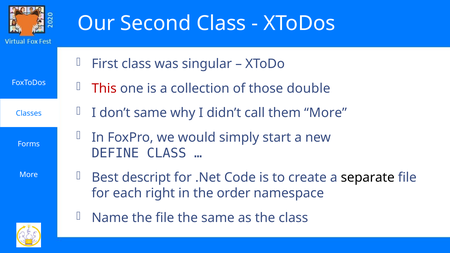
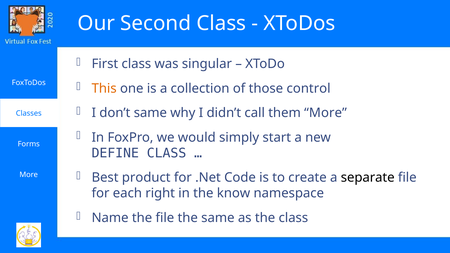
This colour: red -> orange
double: double -> control
descript: descript -> product
order: order -> know
